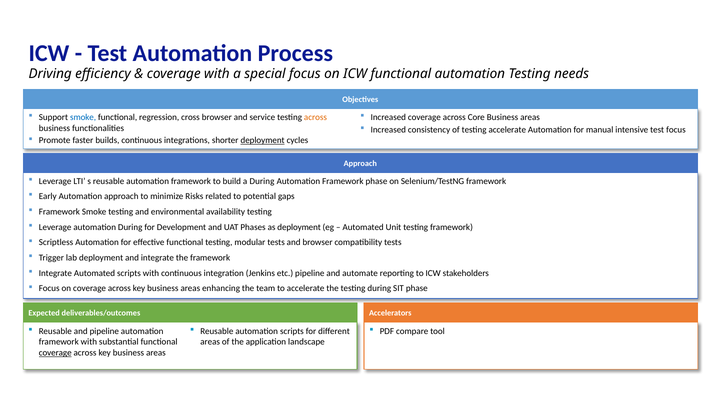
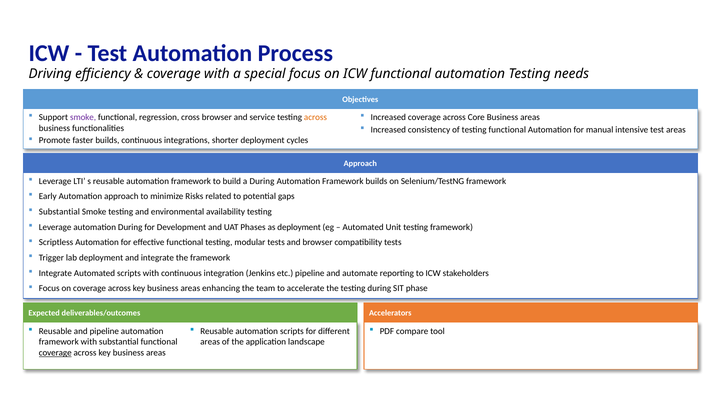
smoke at (83, 117) colour: blue -> purple
testing accelerate: accelerate -> functional
test focus: focus -> areas
deployment at (263, 140) underline: present -> none
Framework phase: phase -> builds
Framework at (59, 212): Framework -> Substantial
